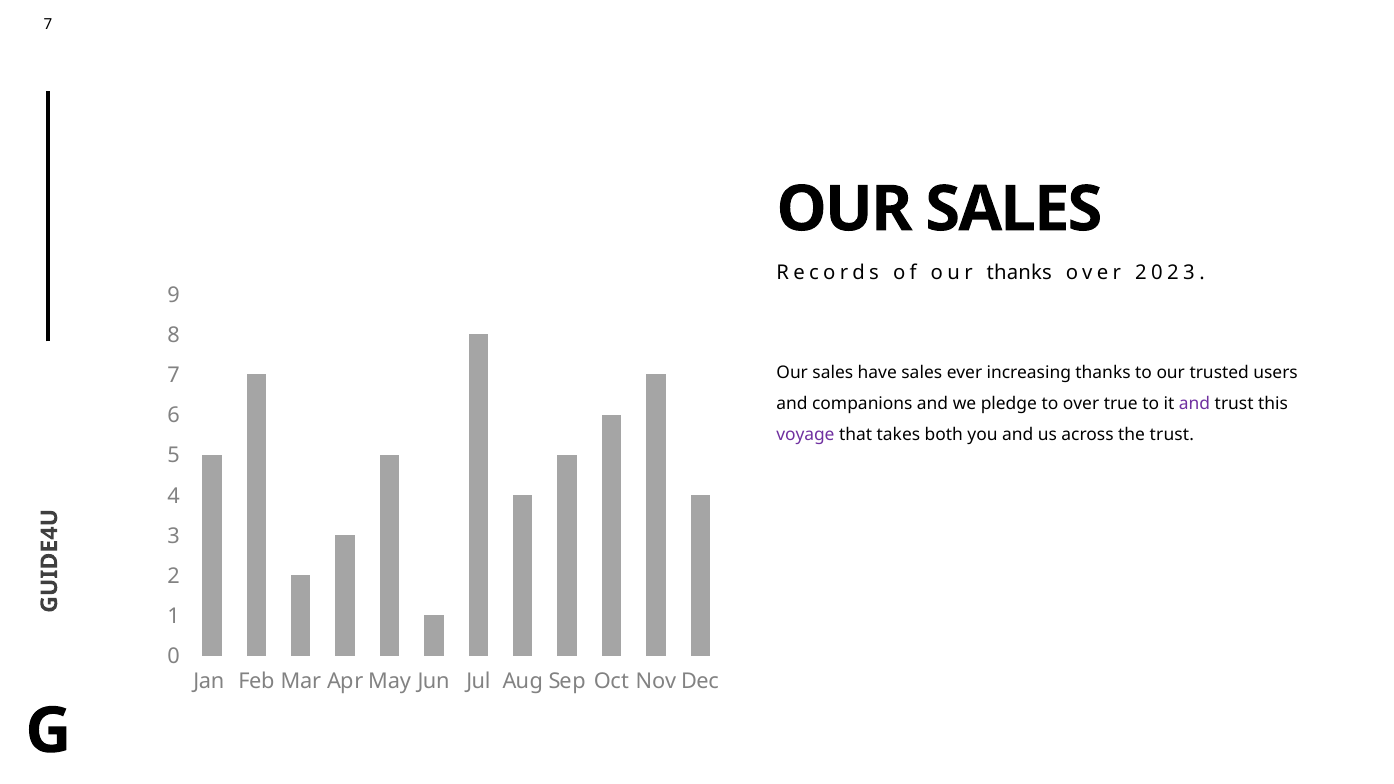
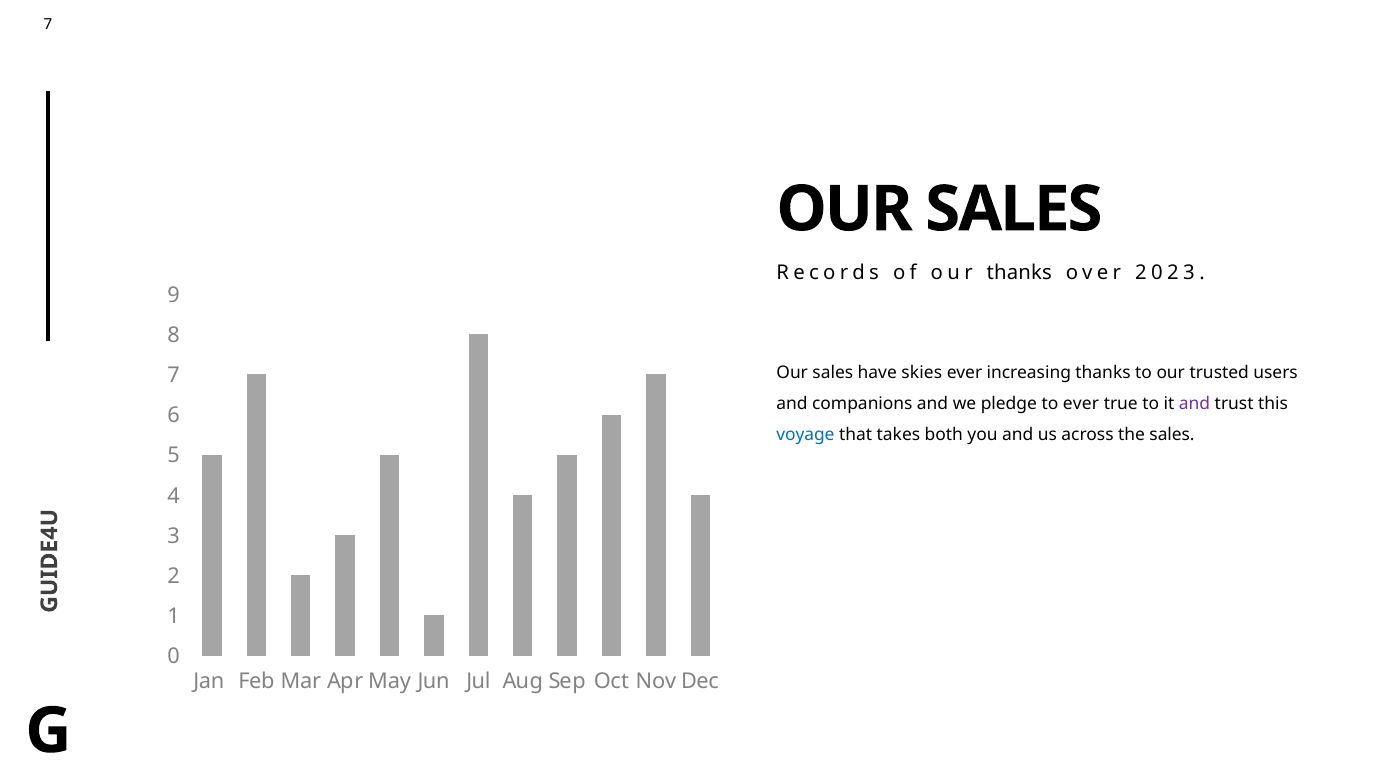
have sales: sales -> skies
to over: over -> ever
voyage colour: purple -> blue
the trust: trust -> sales
